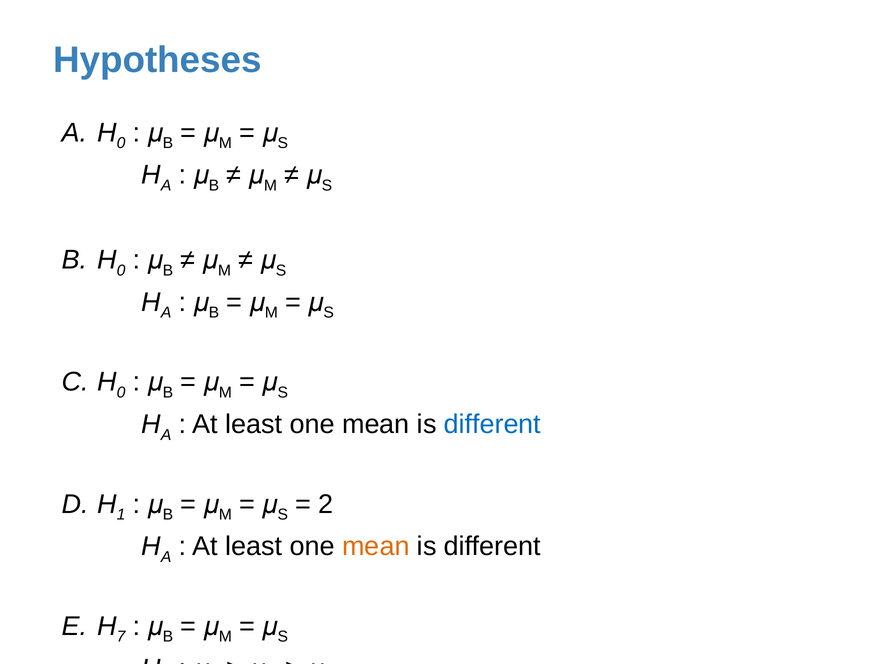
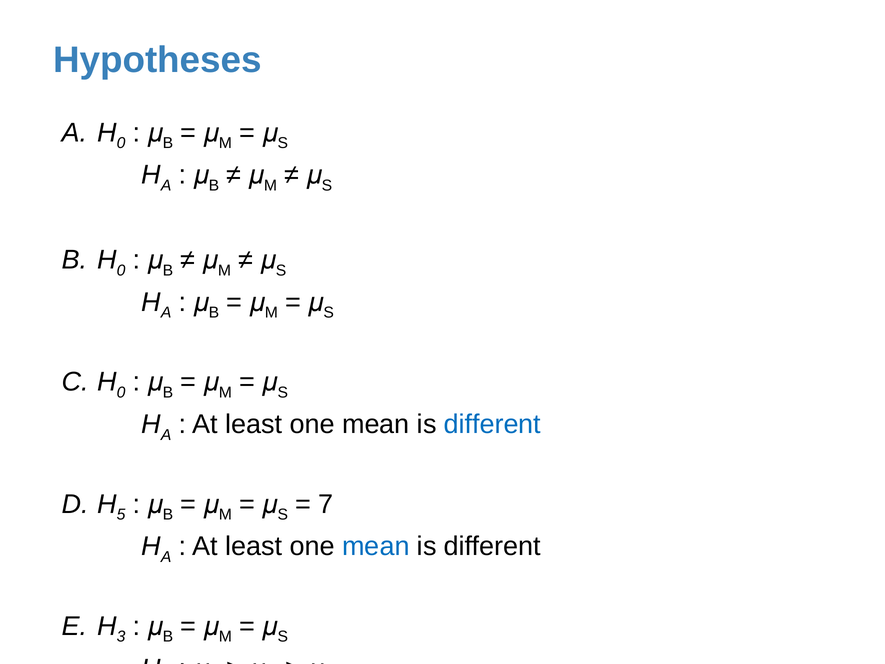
1: 1 -> 5
2: 2 -> 7
mean at (376, 546) colour: orange -> blue
7: 7 -> 3
